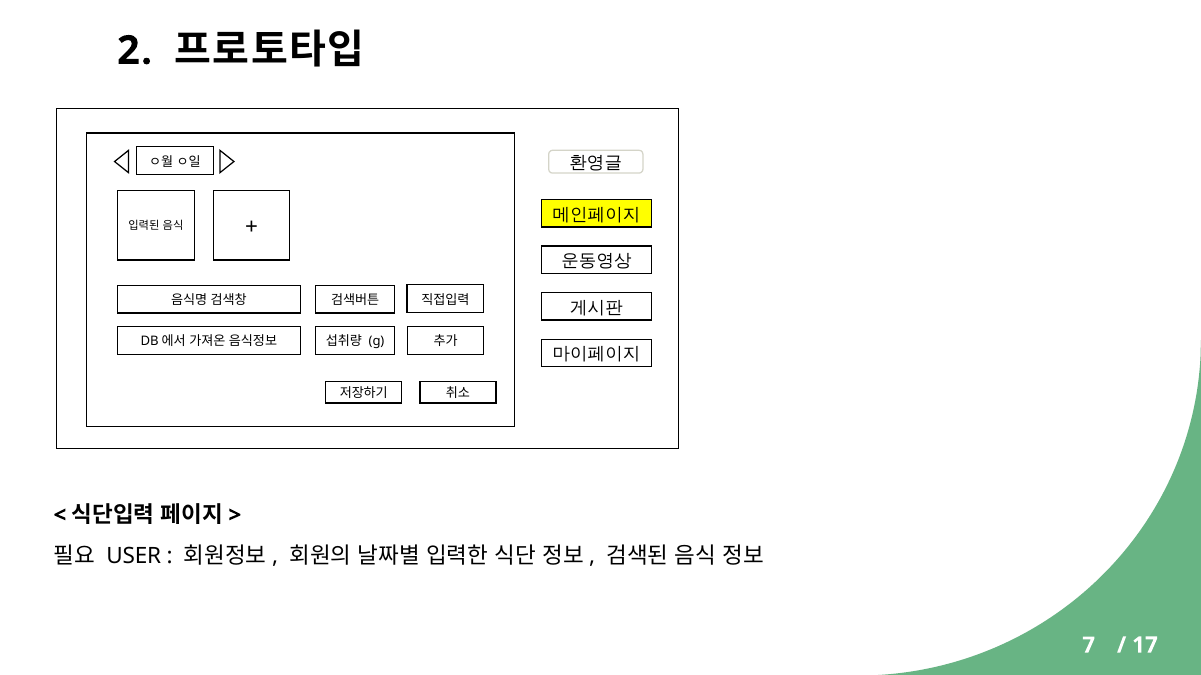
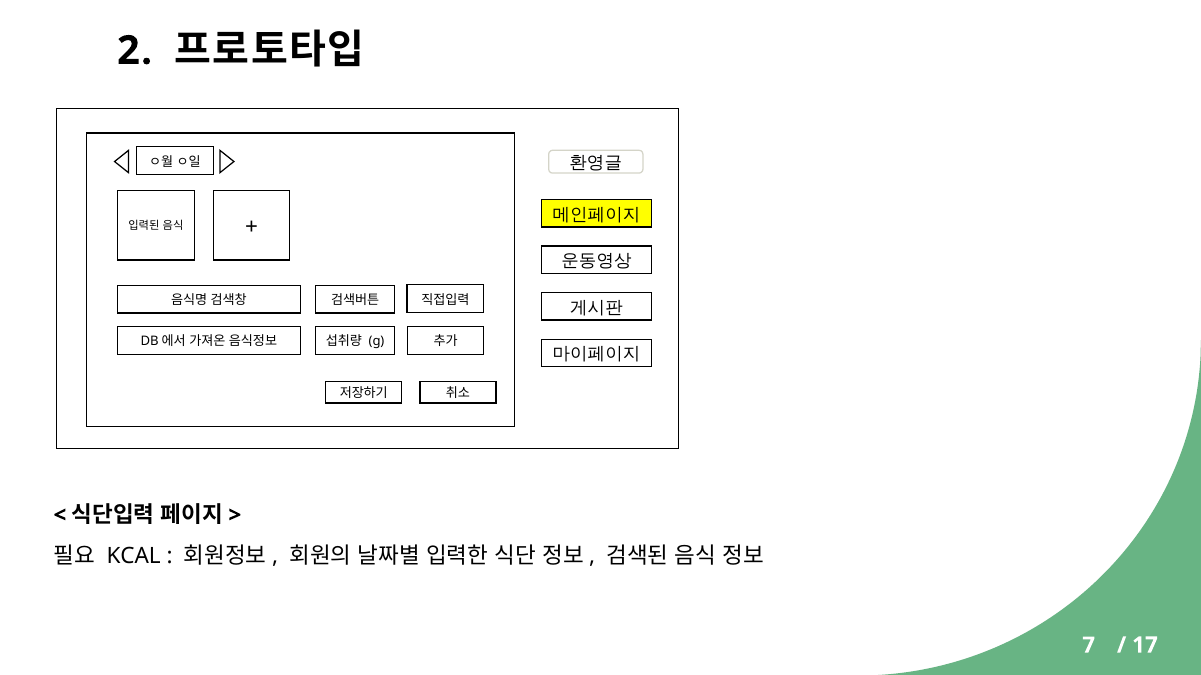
USER: USER -> KCAL
